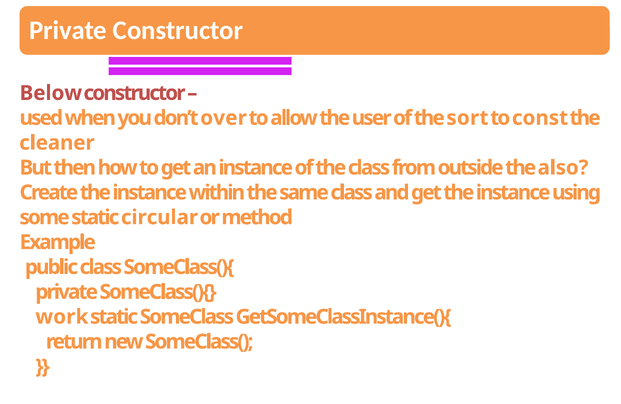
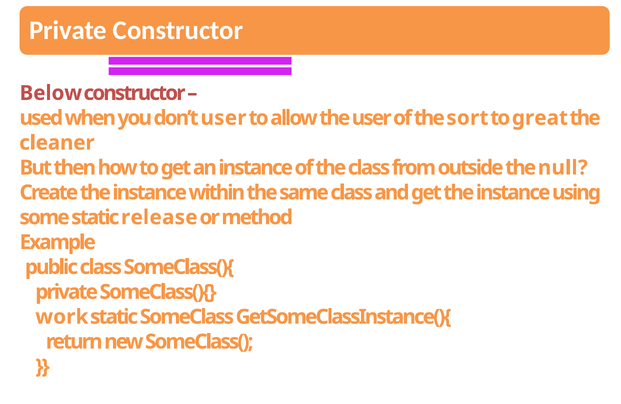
don’t over: over -> user
const: const -> great
also: also -> null
circular: circular -> release
